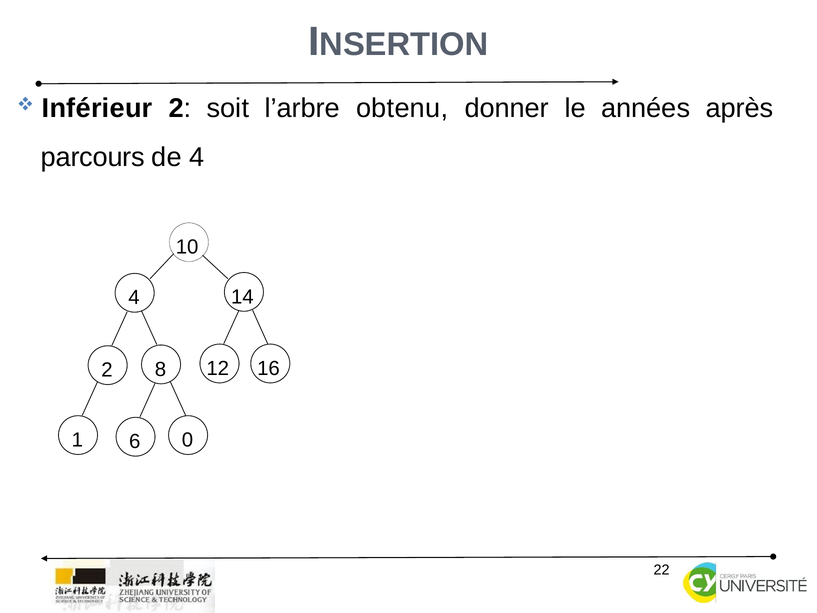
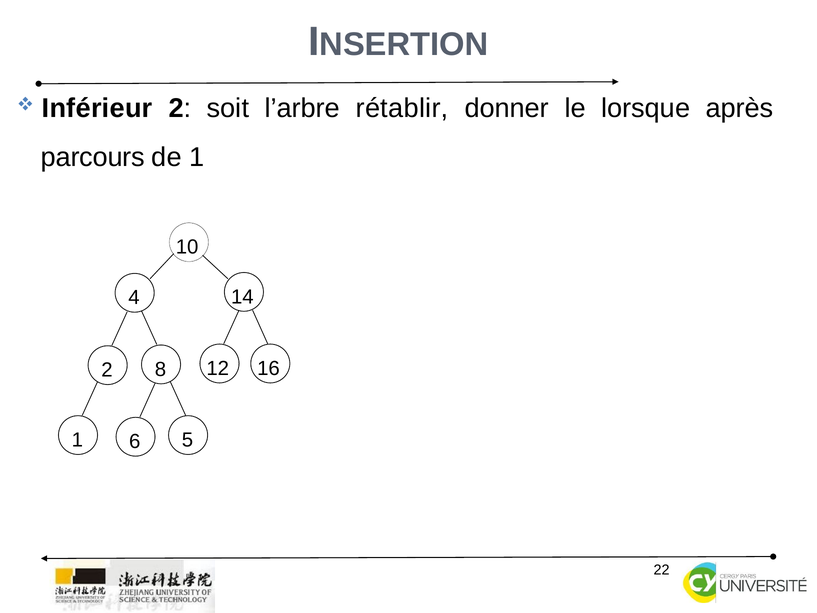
obtenu: obtenu -> rétablir
années: années -> lorsque
de 4: 4 -> 1
0: 0 -> 5
